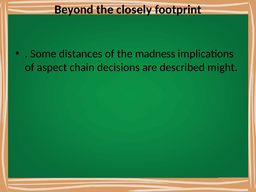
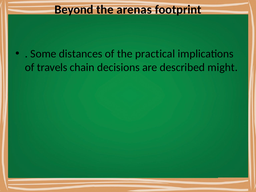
closely: closely -> arenas
madness: madness -> practical
aspect: aspect -> travels
